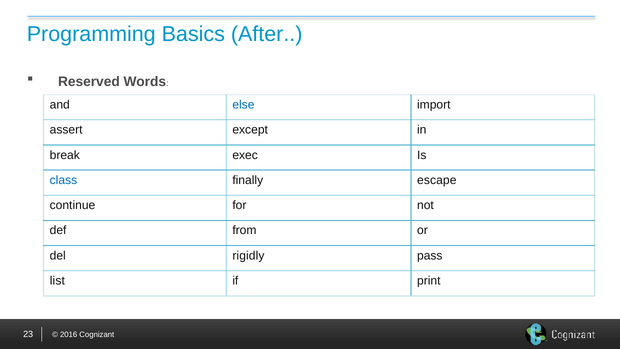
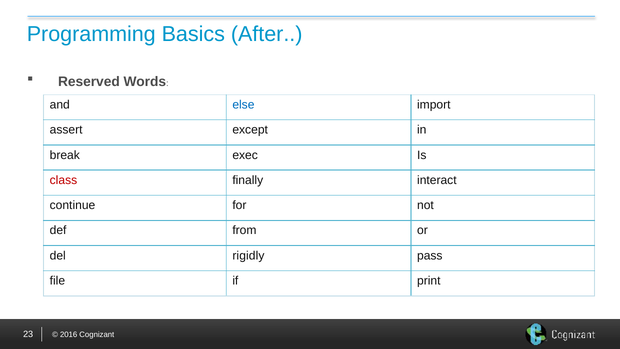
class colour: blue -> red
escape: escape -> interact
list: list -> file
